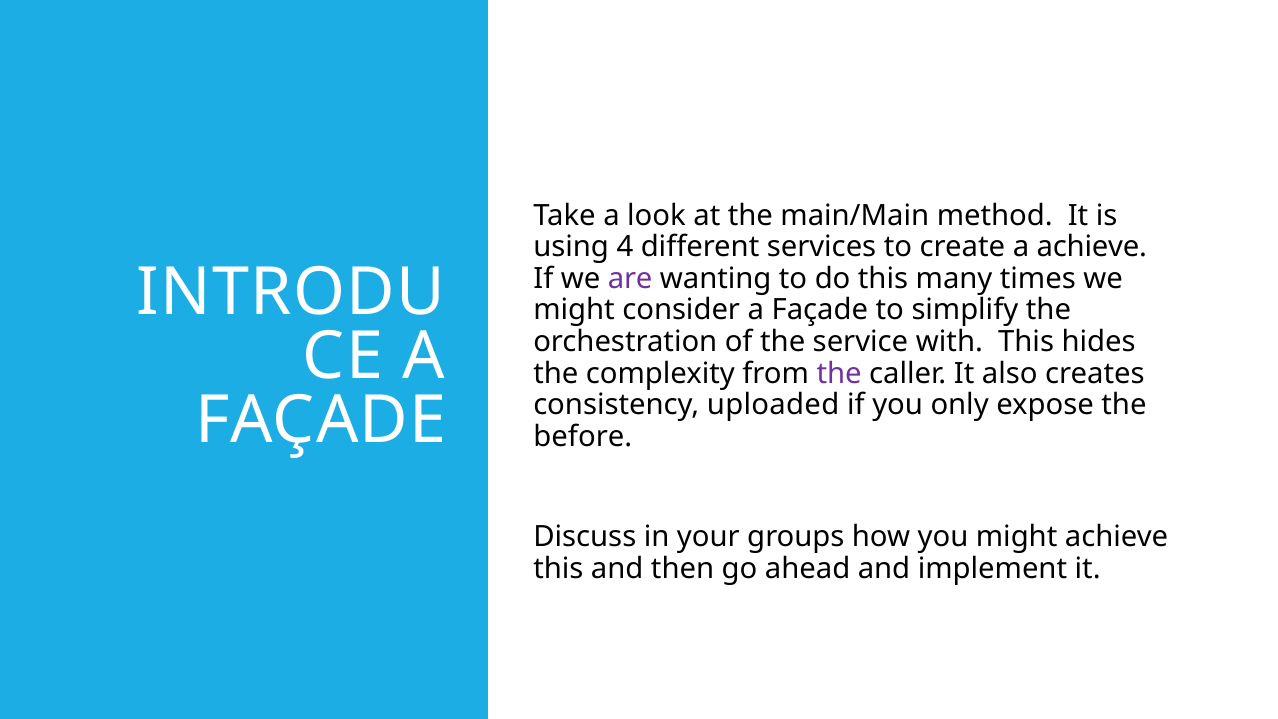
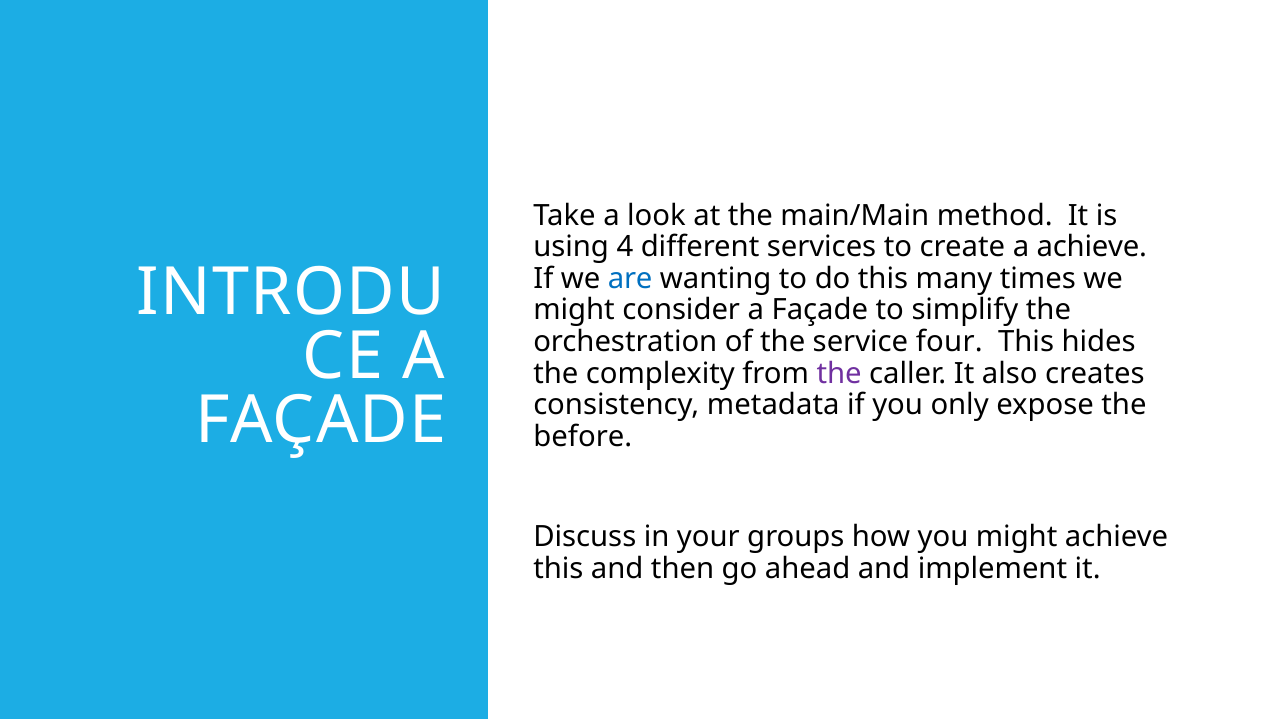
are colour: purple -> blue
with: with -> four
uploaded: uploaded -> metadata
